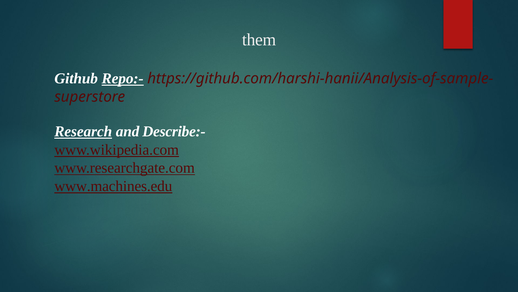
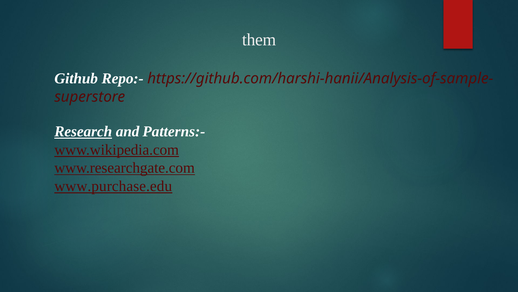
Repo:- underline: present -> none
Describe:-: Describe:- -> Patterns:-
www.machines.edu: www.machines.edu -> www.purchase.edu
